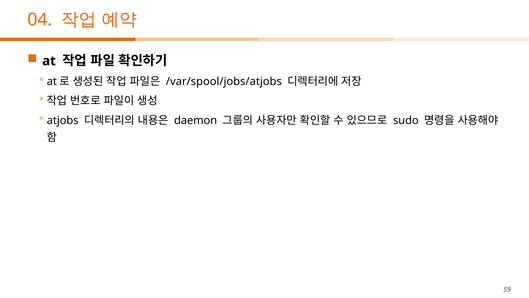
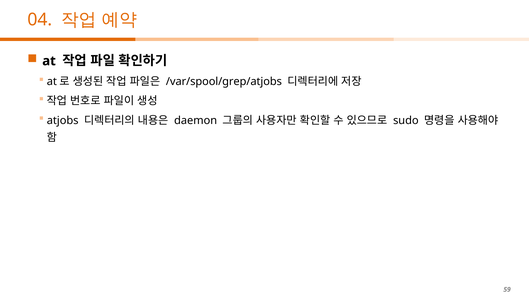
/var/spool/jobs/atjobs: /var/spool/jobs/atjobs -> /var/spool/grep/atjobs
